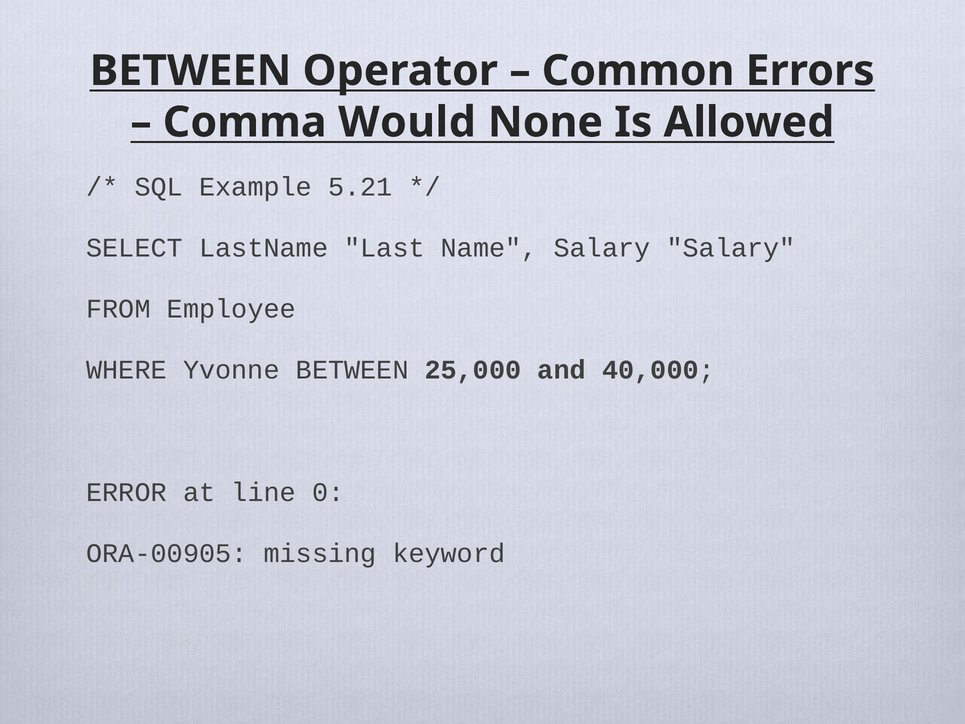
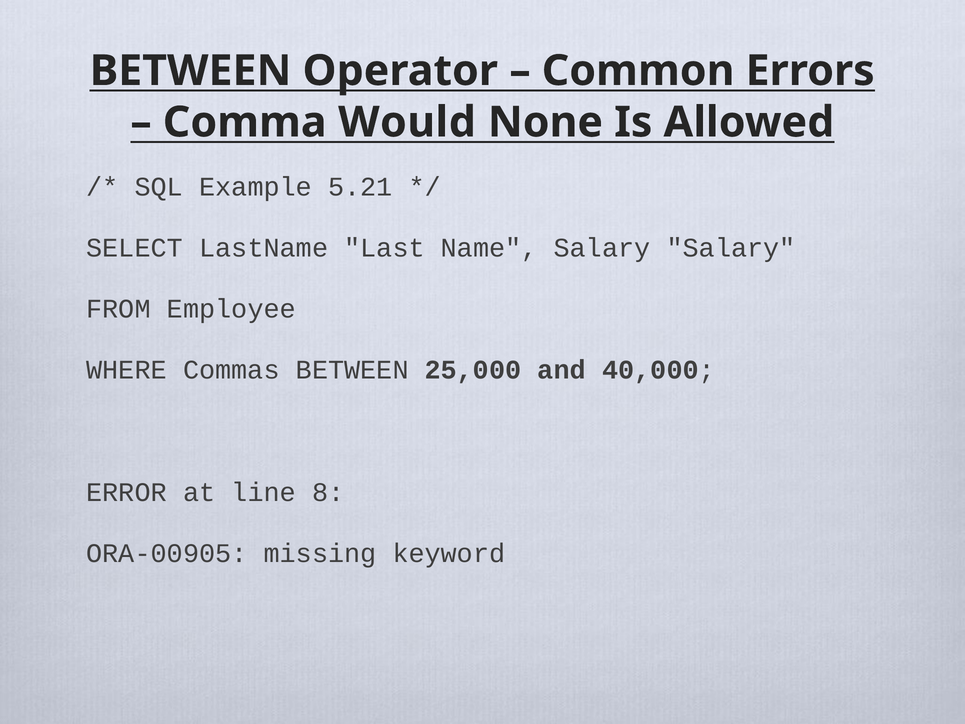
Yvonne: Yvonne -> Commas
0: 0 -> 8
